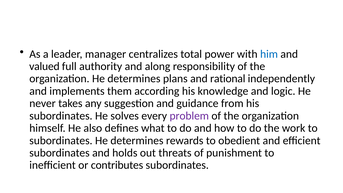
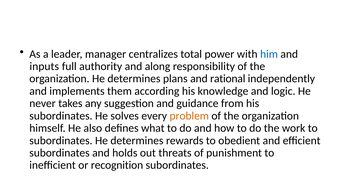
valued: valued -> inputs
problem colour: purple -> orange
contributes: contributes -> recognition
